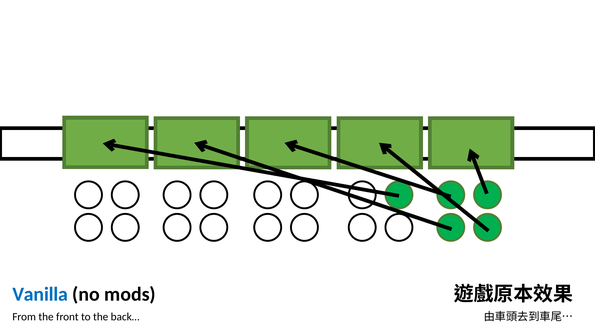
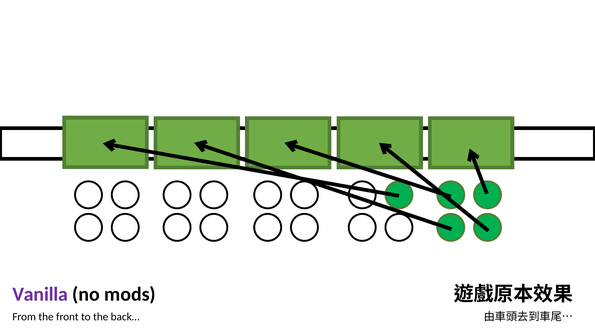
Vanilla colour: blue -> purple
